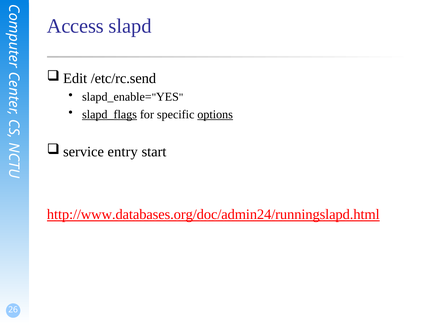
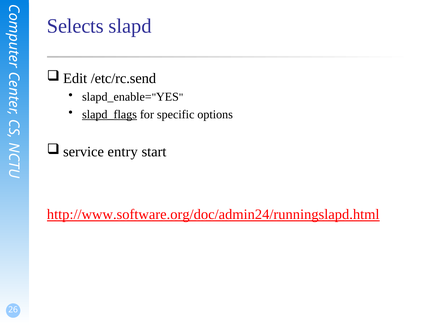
Access: Access -> Selects
options underline: present -> none
http://www.databases.org/doc/admin24/runningslapd.html: http://www.databases.org/doc/admin24/runningslapd.html -> http://www.software.org/doc/admin24/runningslapd.html
